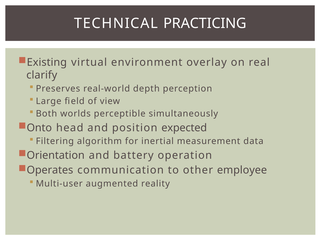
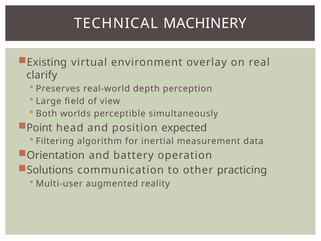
PRACTICING: PRACTICING -> MACHINERY
Onto: Onto -> Point
Operates: Operates -> Solutions
employee: employee -> practicing
